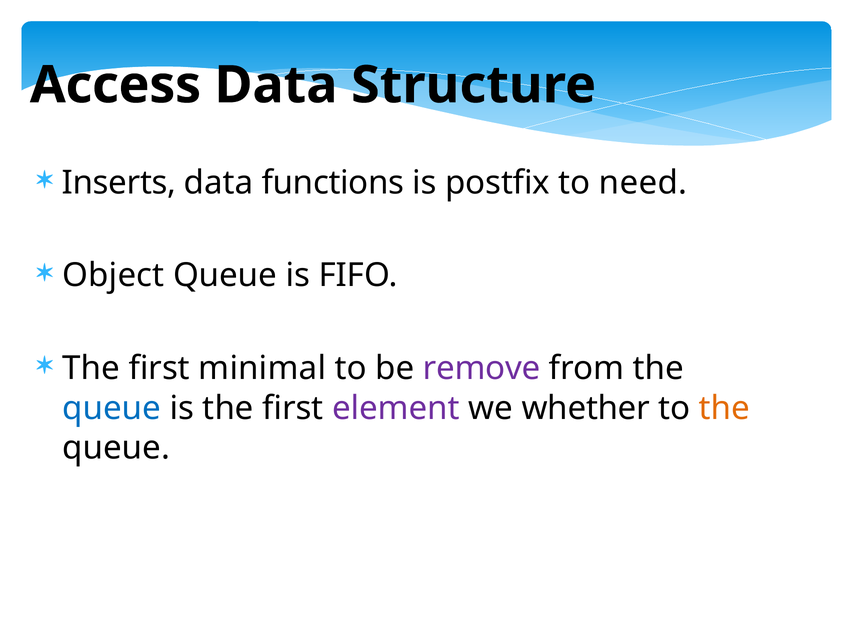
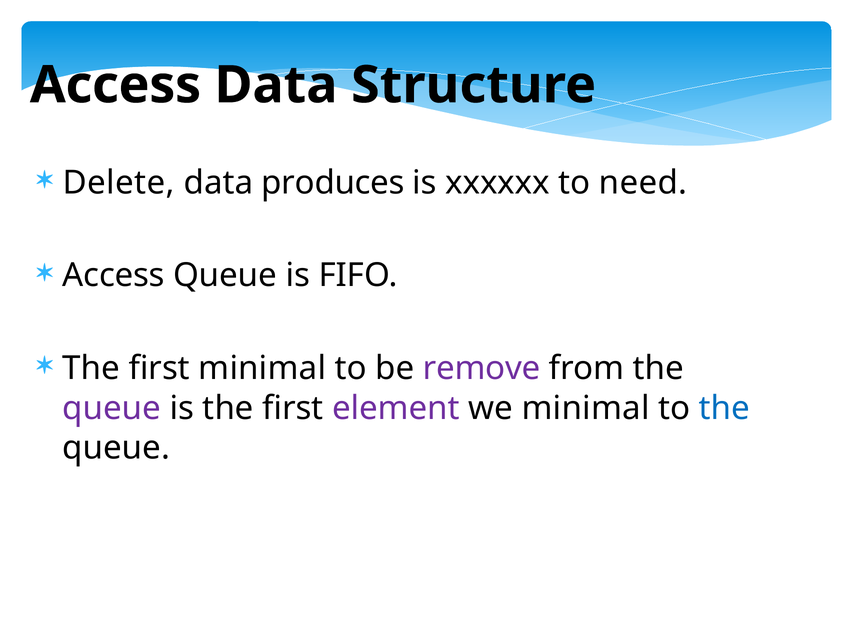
Inserts: Inserts -> Delete
functions: functions -> produces
postfix: postfix -> xxxxxx
Object at (113, 276): Object -> Access
queue at (112, 408) colour: blue -> purple
we whether: whether -> minimal
the at (724, 408) colour: orange -> blue
